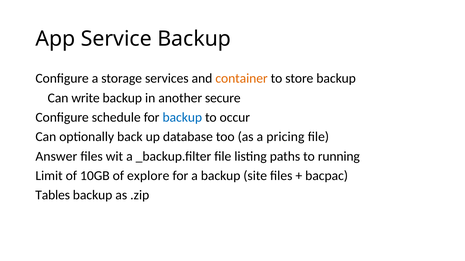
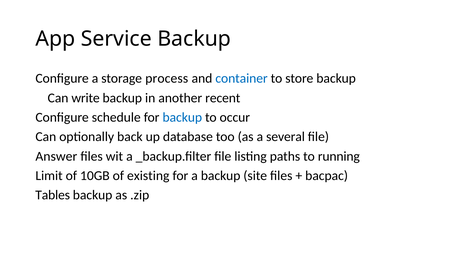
services: services -> process
container colour: orange -> blue
secure: secure -> recent
pricing: pricing -> several
explore: explore -> existing
